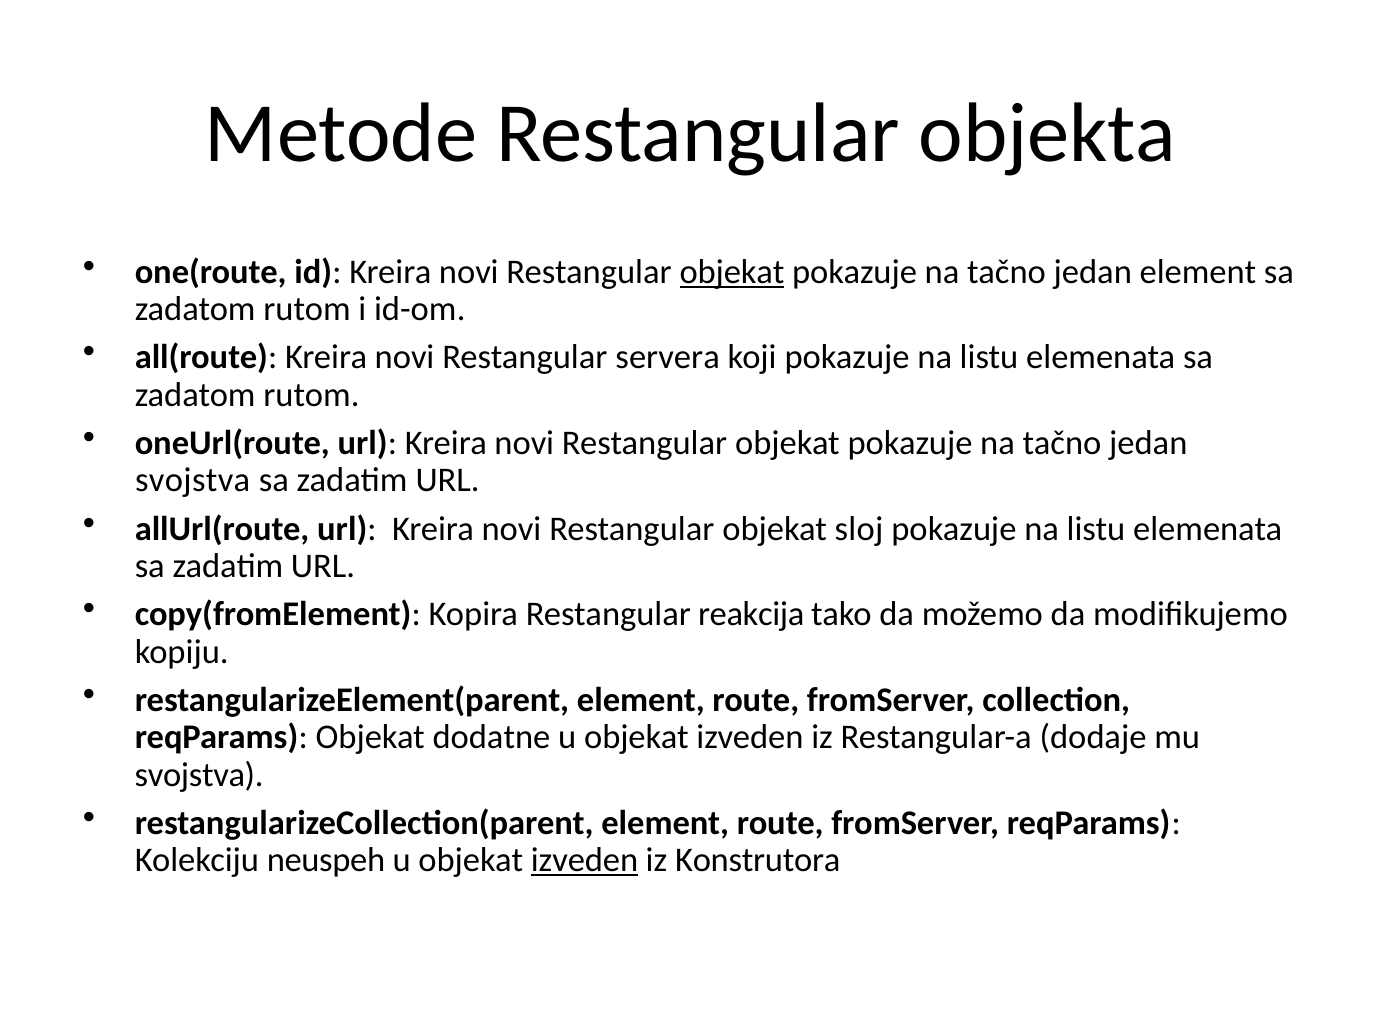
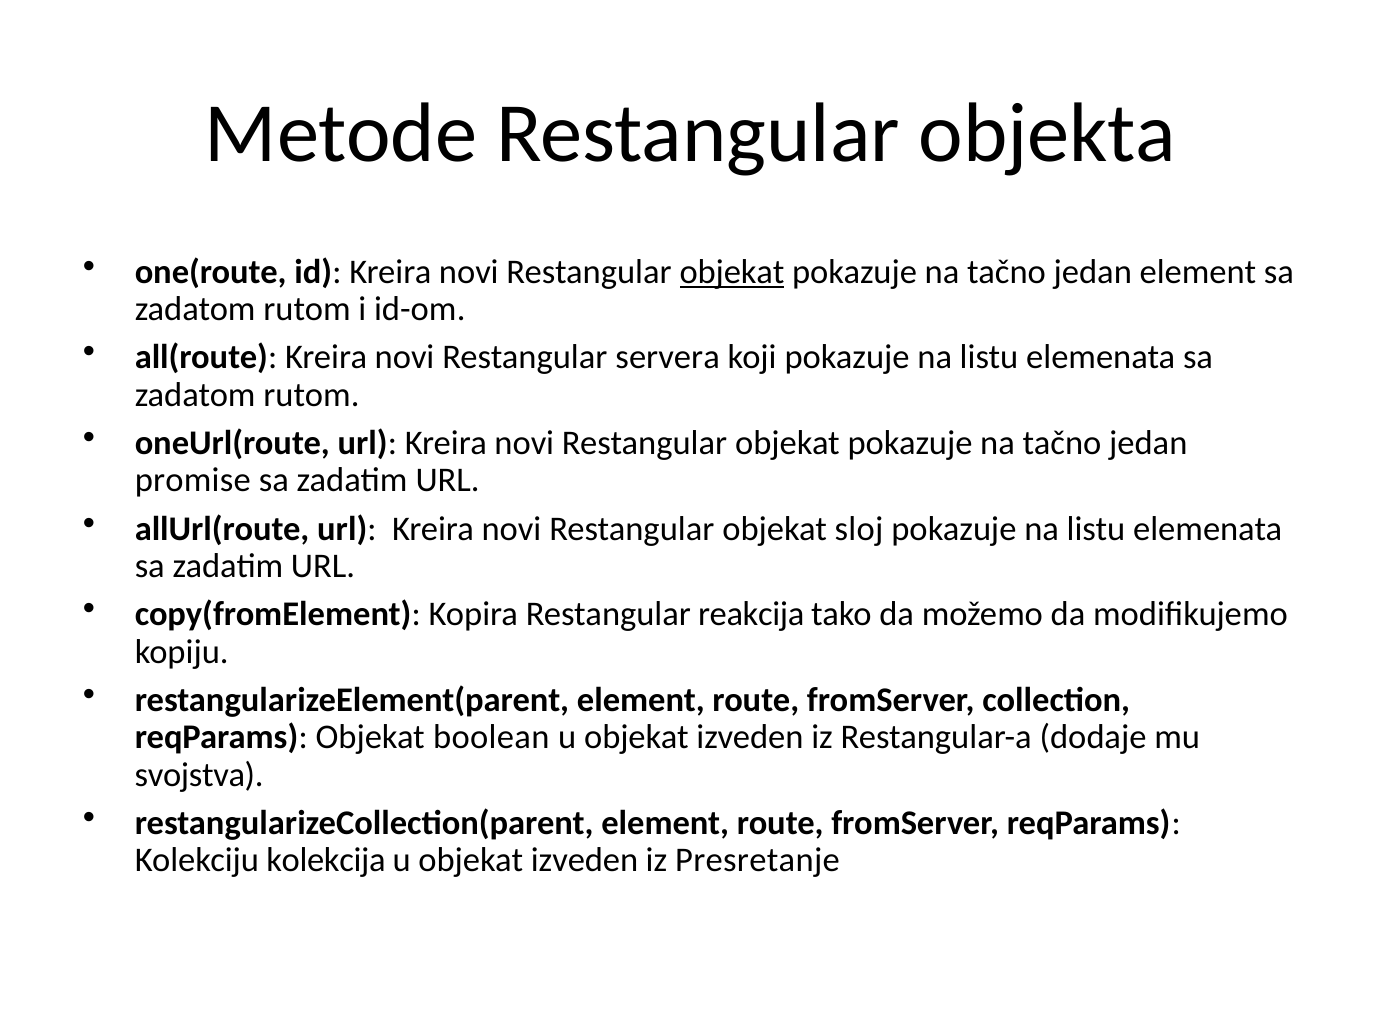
svojstva at (193, 481): svojstva -> promise
dodatne: dodatne -> boolean
neuspeh: neuspeh -> kolekcija
izveden at (584, 861) underline: present -> none
Konstrutora: Konstrutora -> Presretanje
